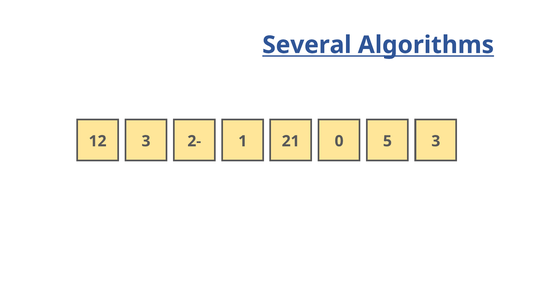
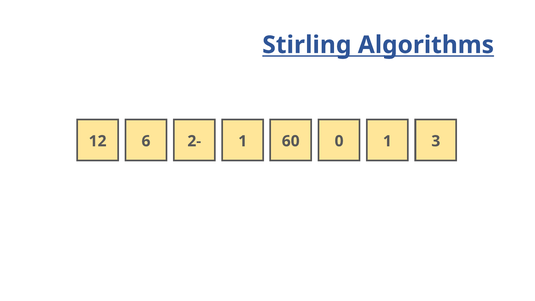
Several: Several -> Stirling
12 3: 3 -> 6
21: 21 -> 60
0 5: 5 -> 1
